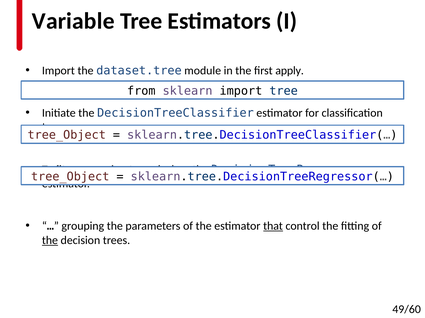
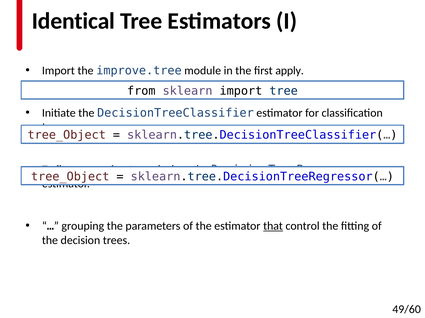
Variable: Variable -> Identical
dataset.tree: dataset.tree -> improve.tree
the at (50, 241) underline: present -> none
